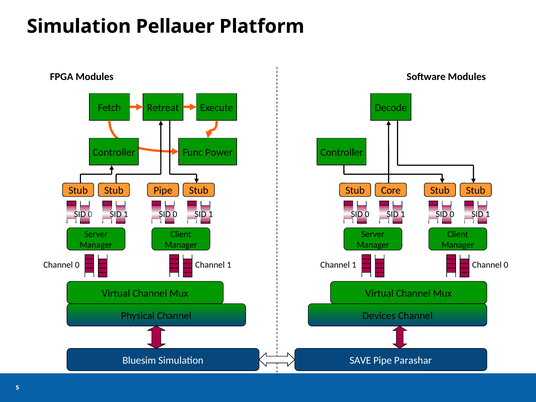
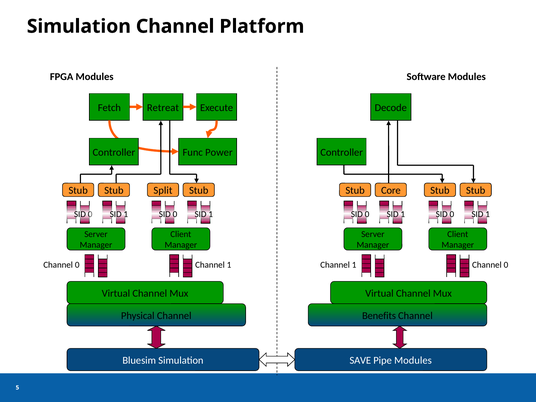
Simulation Pellauer: Pellauer -> Channel
Pipe at (163, 191): Pipe -> Split
Devices: Devices -> Benefits
Pipe Parashar: Parashar -> Modules
